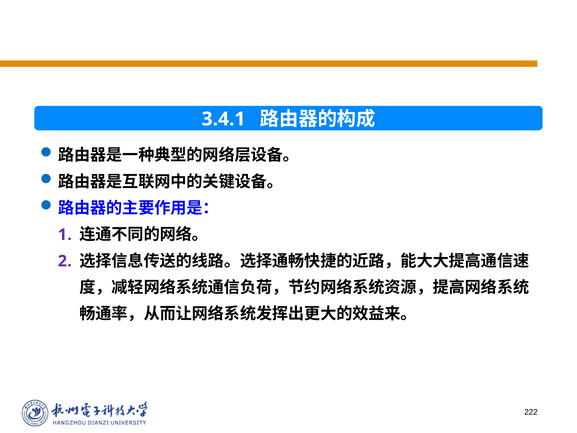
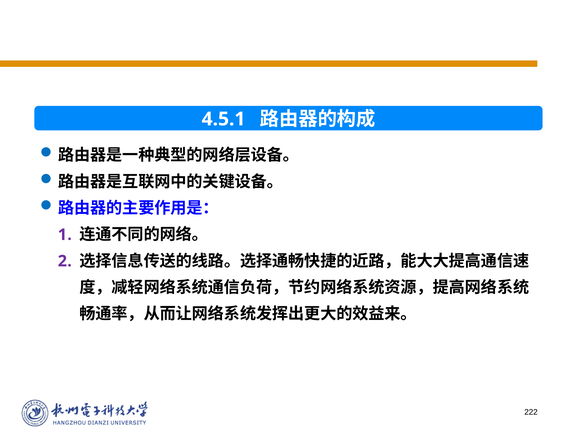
3.4.1: 3.4.1 -> 4.5.1
